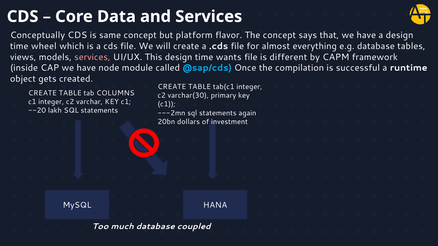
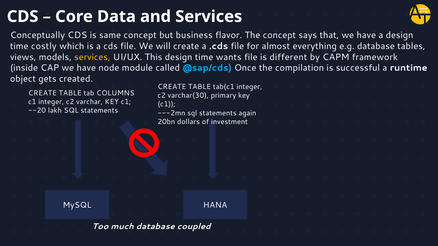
platform: platform -> business
wheel: wheel -> costly
services at (92, 57) colour: pink -> yellow
